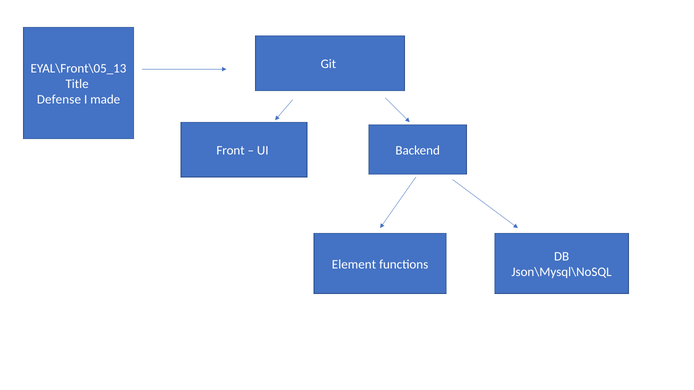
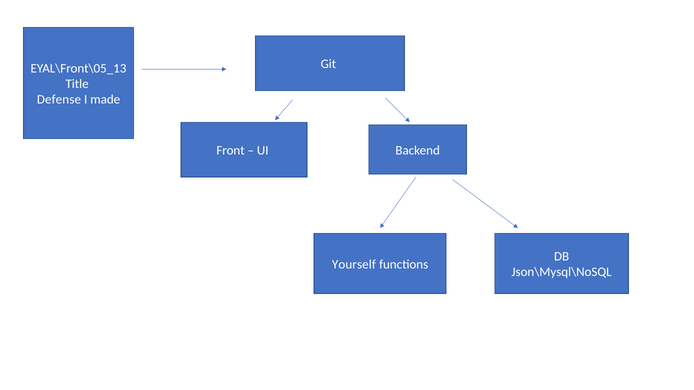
Element: Element -> Yourself
